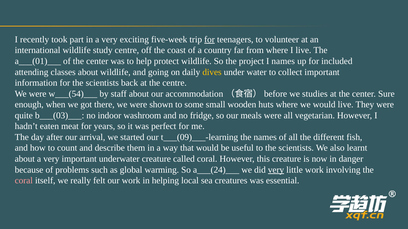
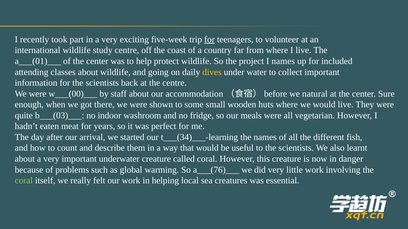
w___(54)___: w___(54)___ -> w___(00)___
studies: studies -> natural
t___(09)___-learning: t___(09)___-learning -> t___(34)___-learning
a___(24)___: a___(24)___ -> a___(76)___
very at (276, 170) underline: present -> none
coral at (24, 181) colour: pink -> light green
